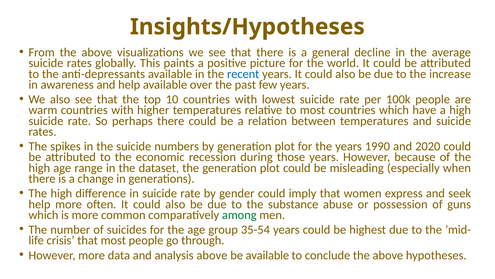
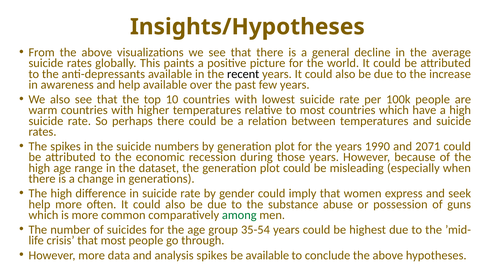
recent colour: blue -> black
2020: 2020 -> 2071
analysis above: above -> spikes
